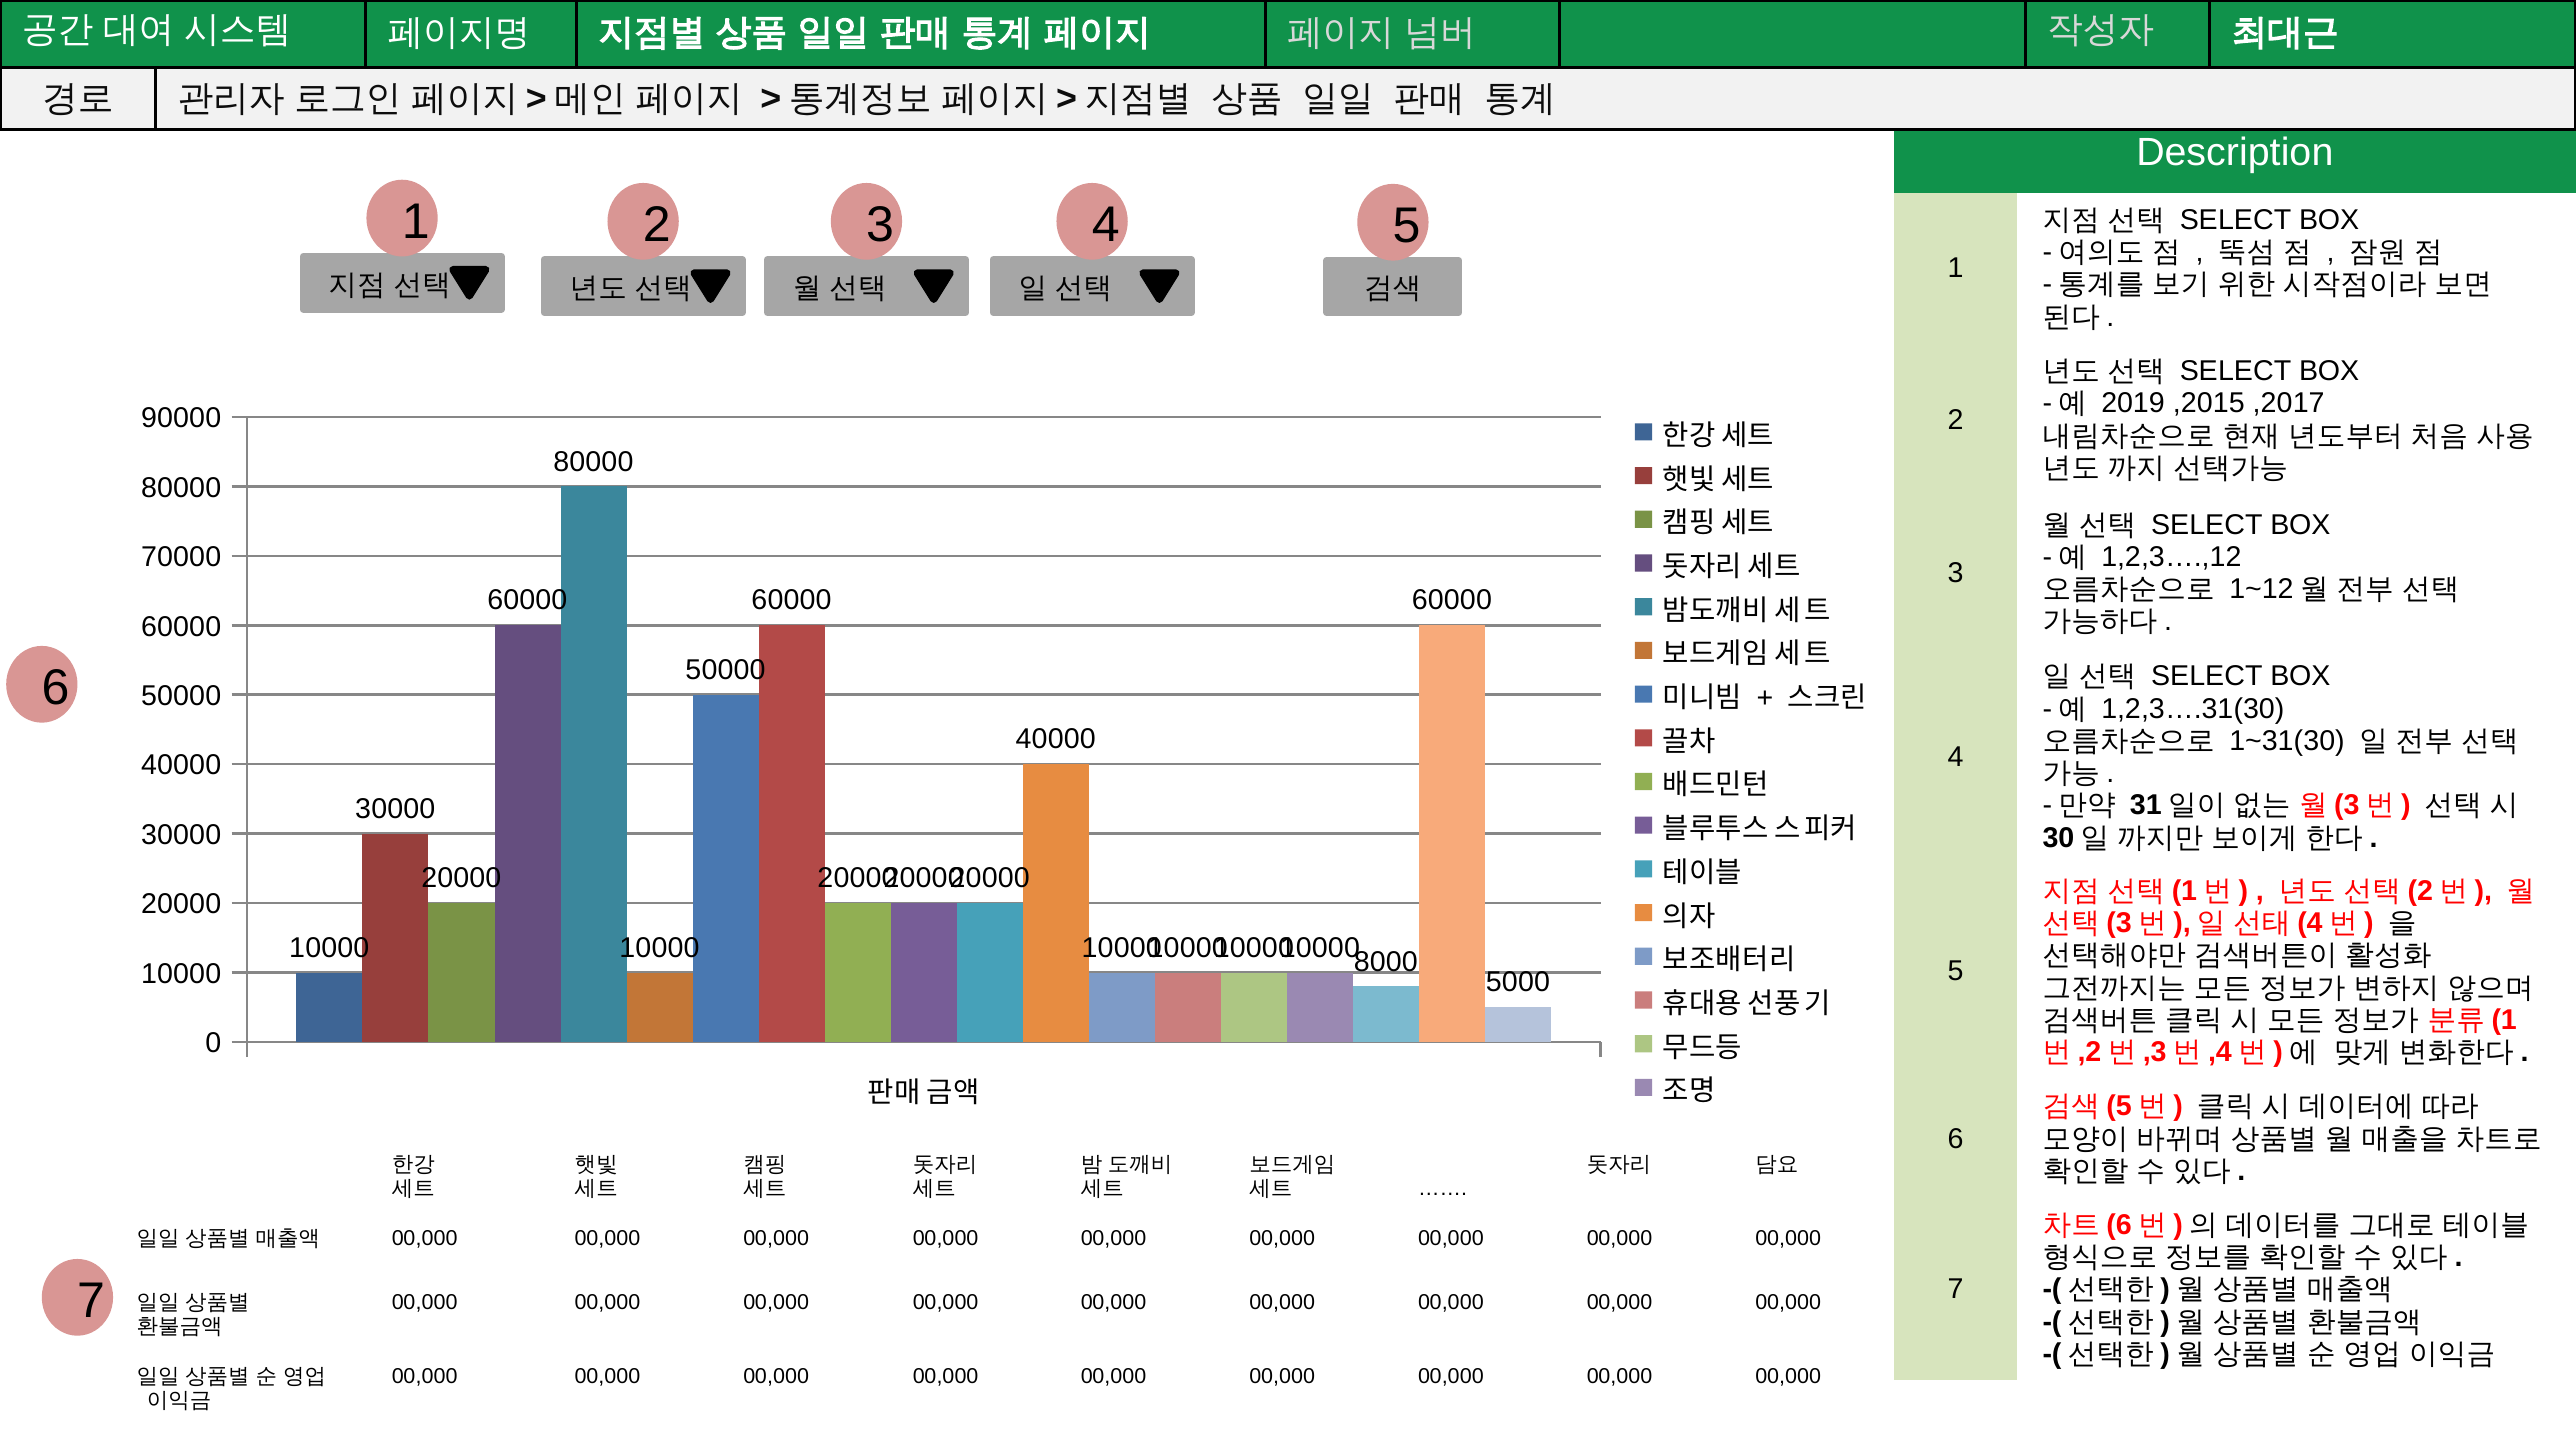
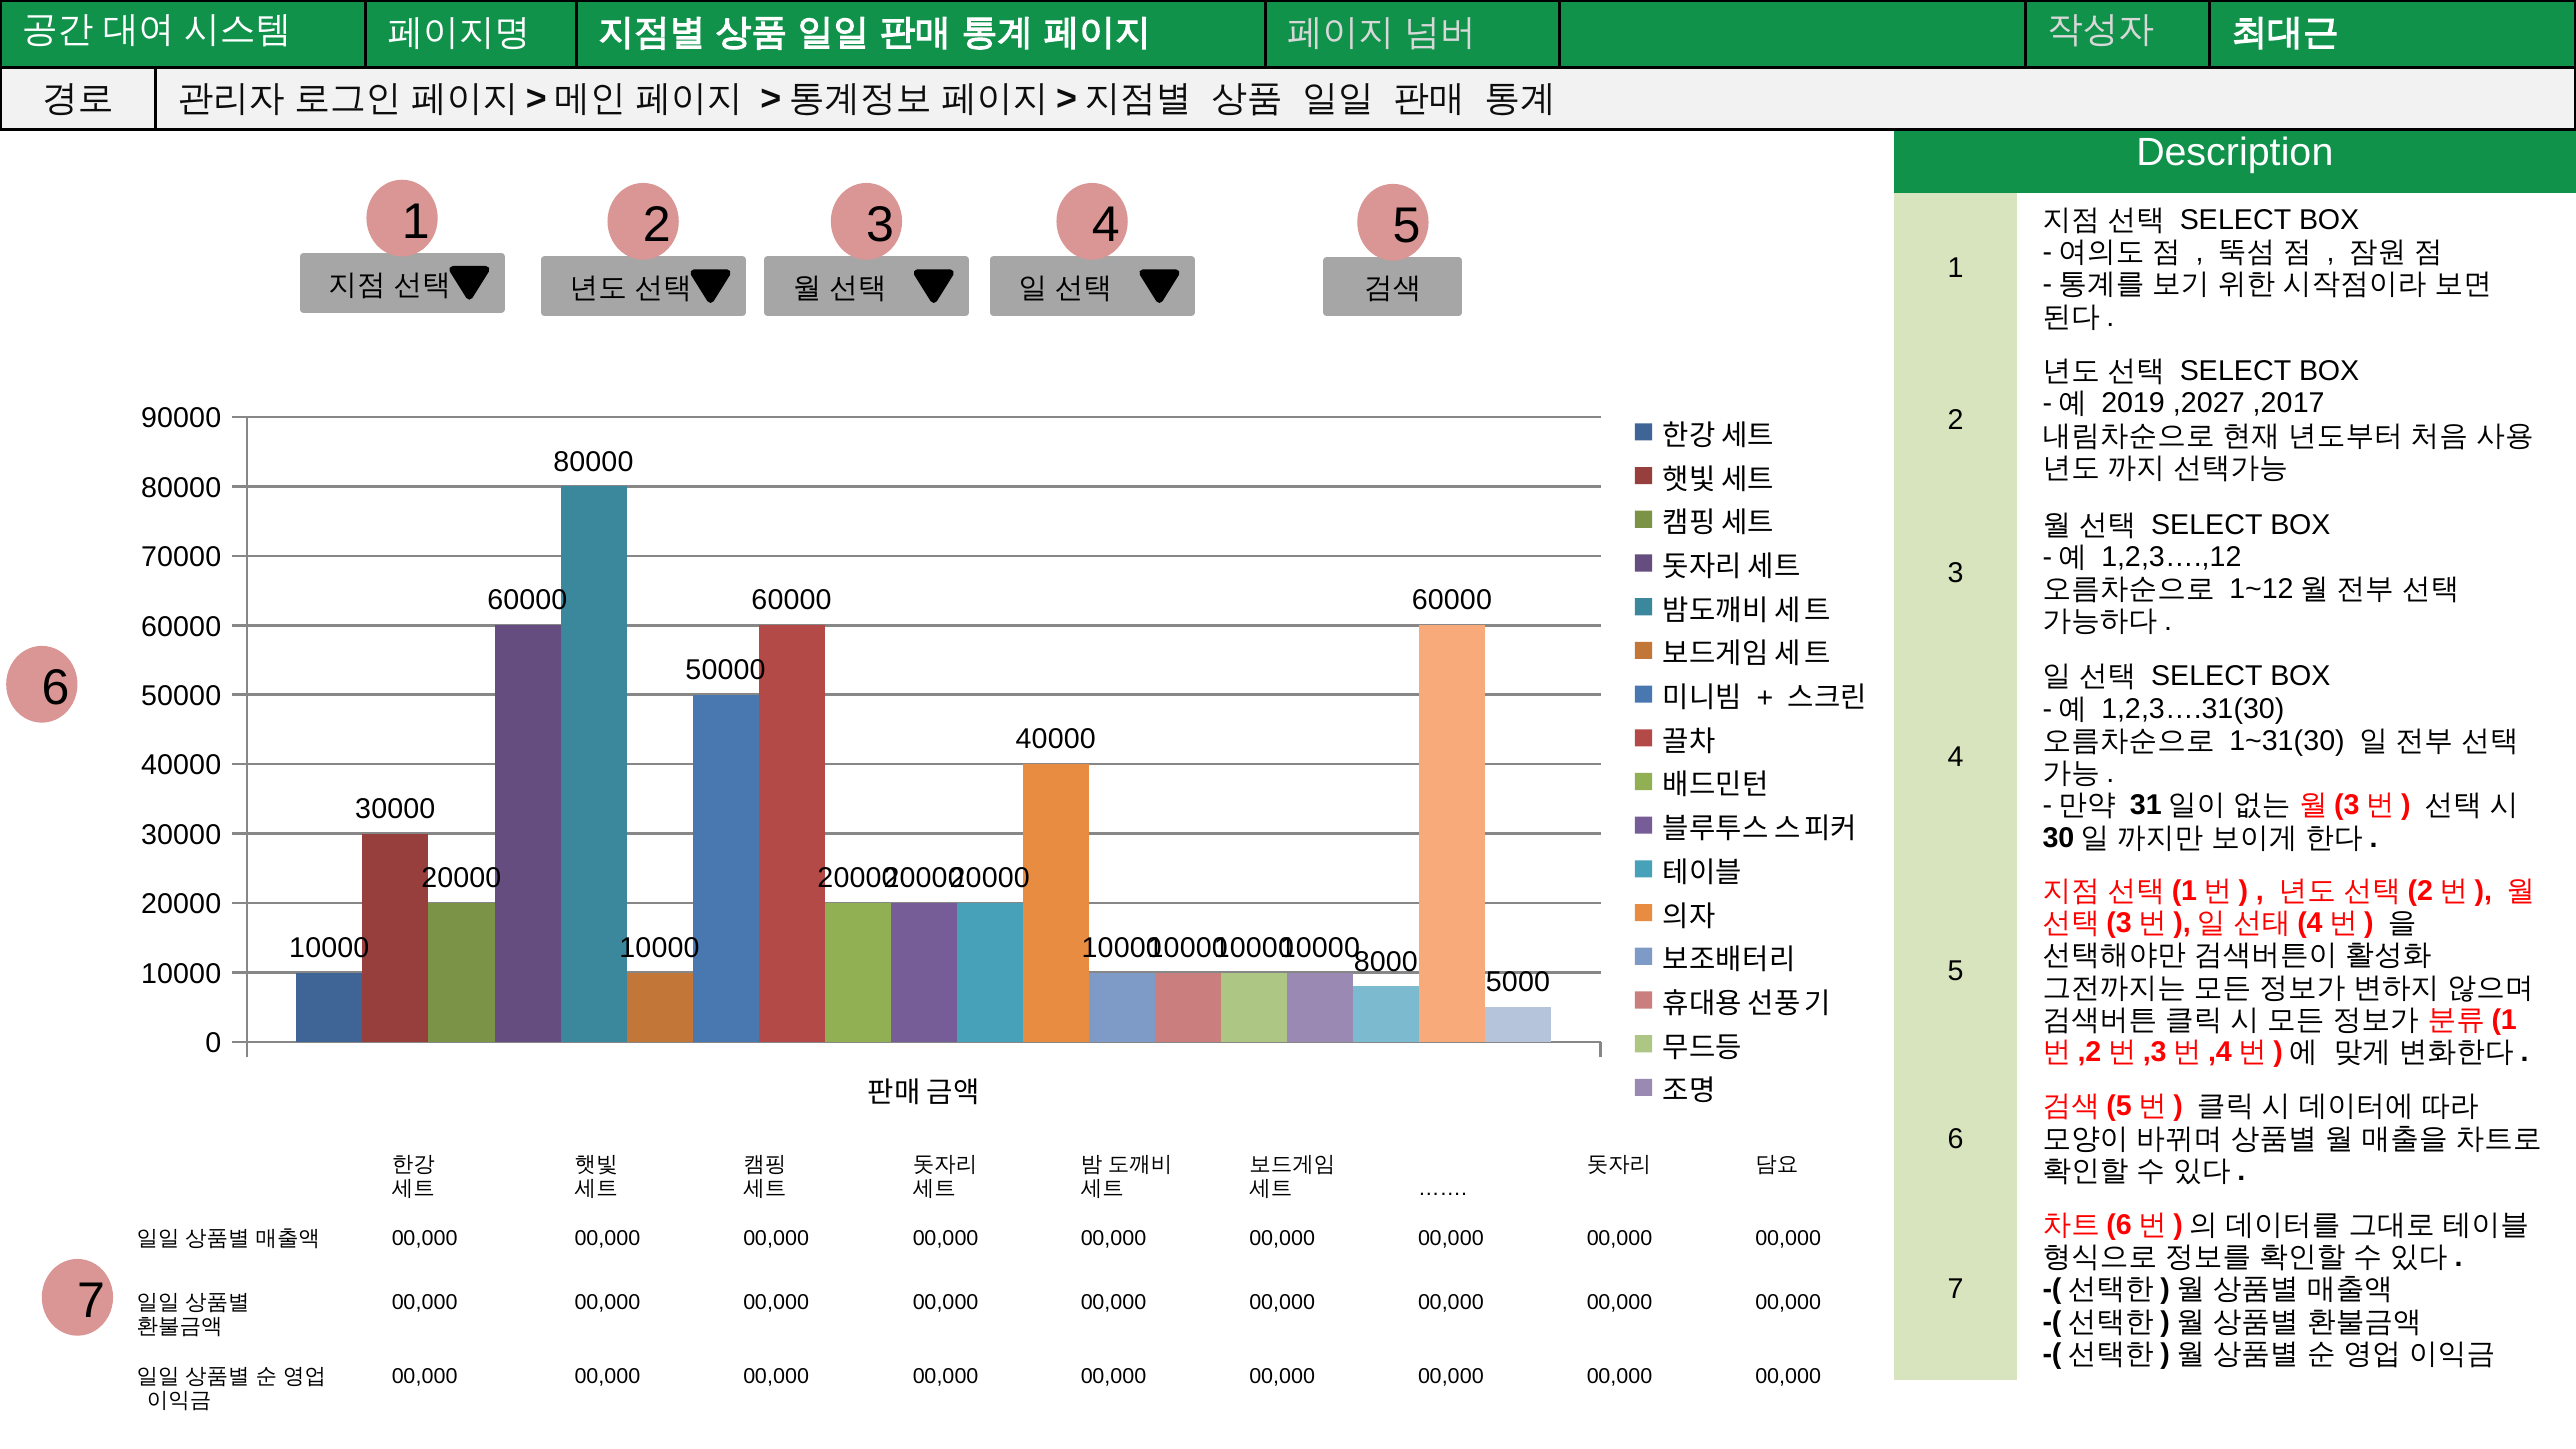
,2015: ,2015 -> ,2027
